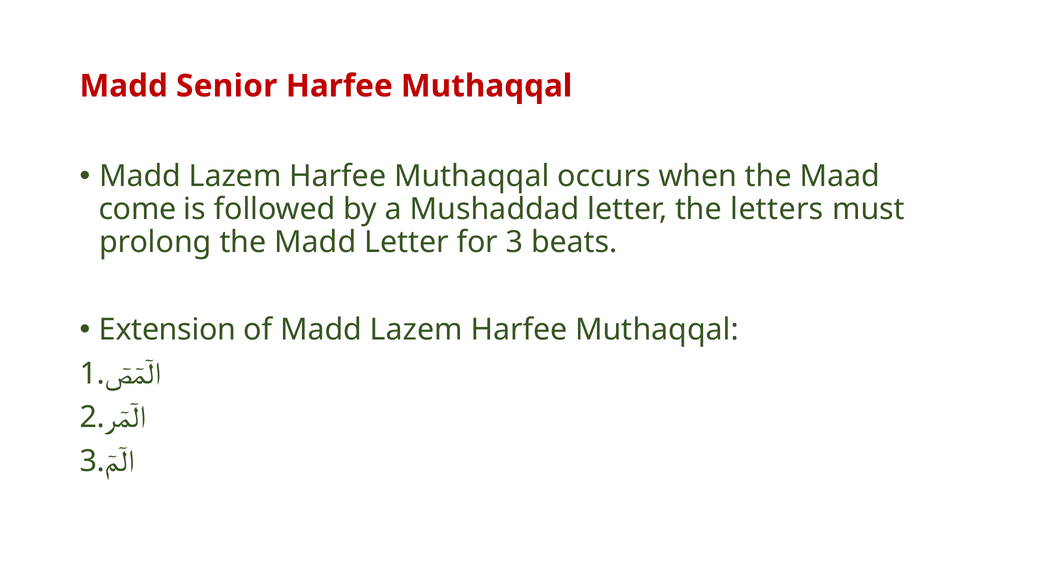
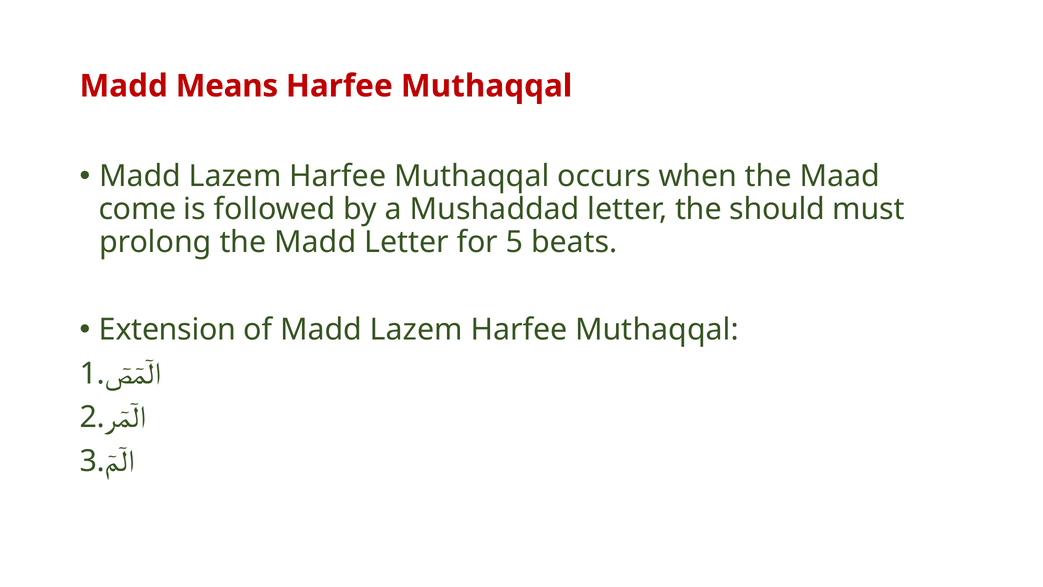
Senior: Senior -> Means
letters: letters -> should
for 3: 3 -> 5
